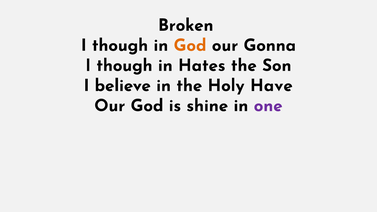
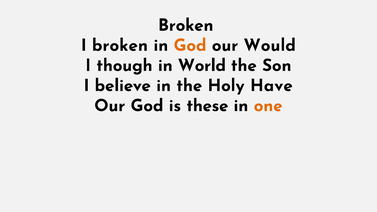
though at (120, 45): though -> broken
Gonna: Gonna -> Would
Hates: Hates -> World
shine: shine -> these
one colour: purple -> orange
